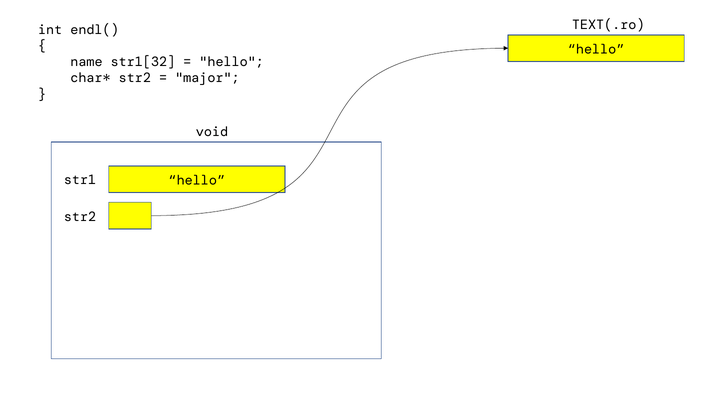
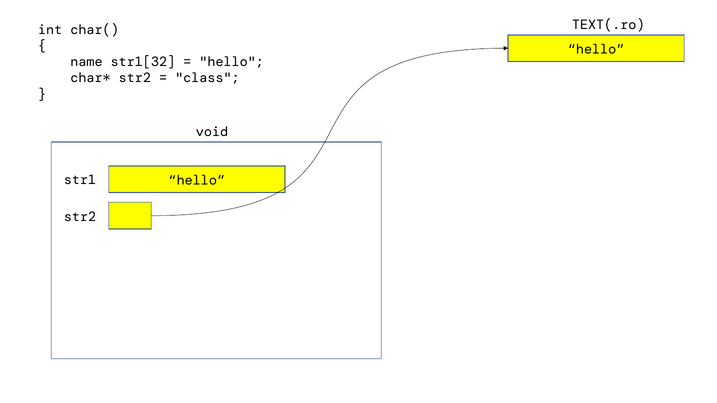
endl(: endl( -> char(
major: major -> class
